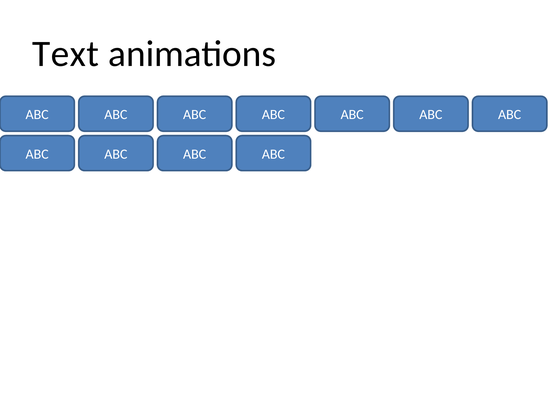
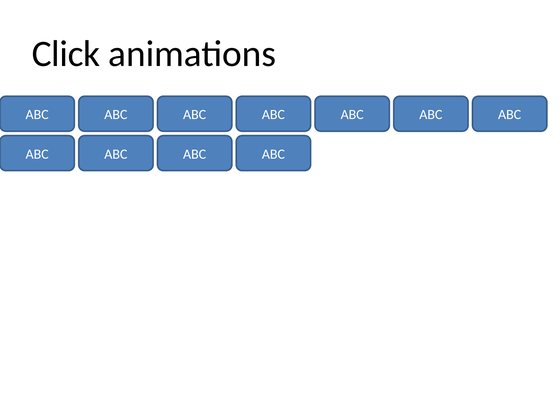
Text: Text -> Click
